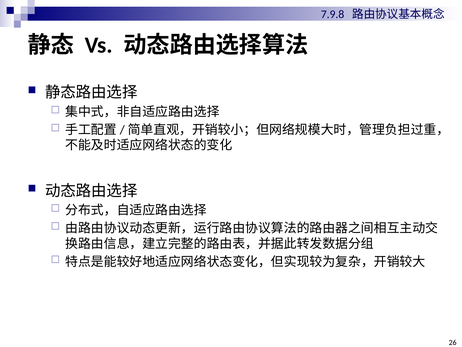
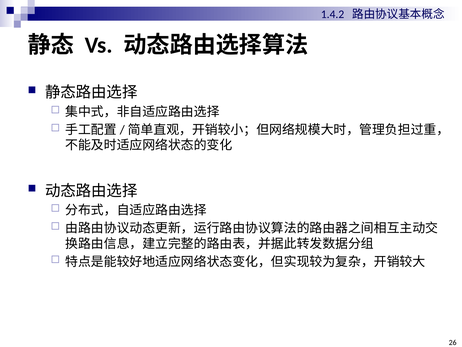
7.9.8: 7.9.8 -> 1.4.2
